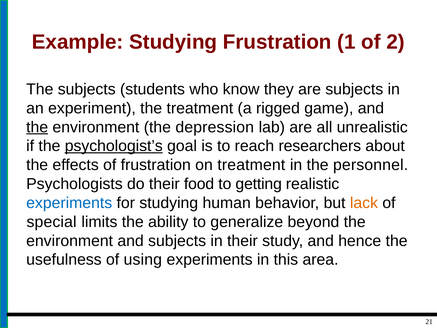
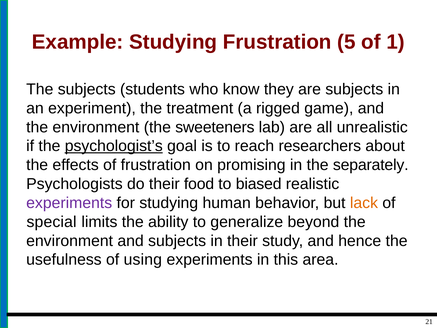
1: 1 -> 5
2: 2 -> 1
the at (37, 127) underline: present -> none
depression: depression -> sweeteners
on treatment: treatment -> promising
personnel: personnel -> separately
getting: getting -> biased
experiments at (69, 203) colour: blue -> purple
